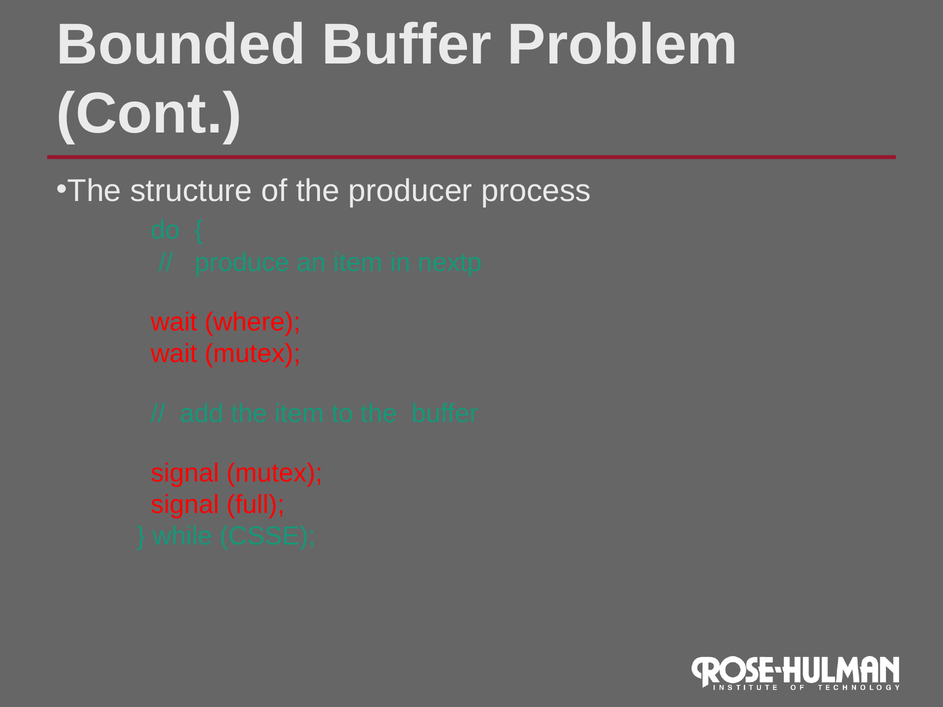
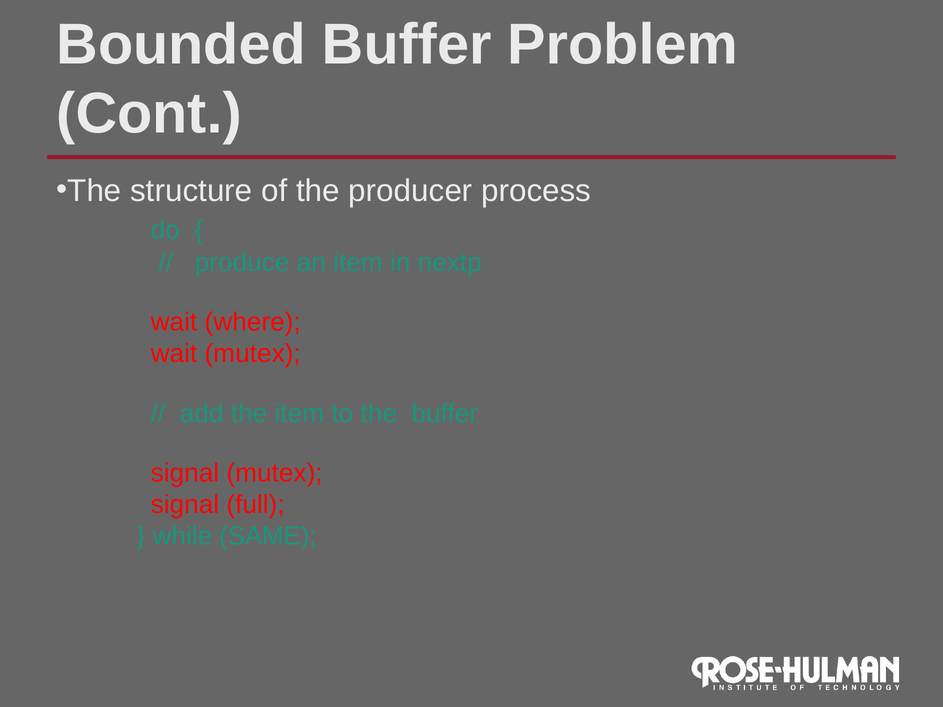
CSSE: CSSE -> SAME
